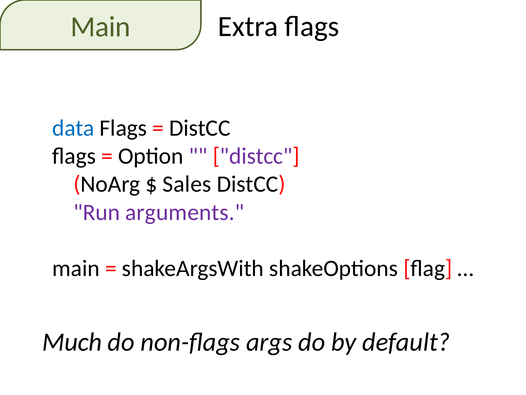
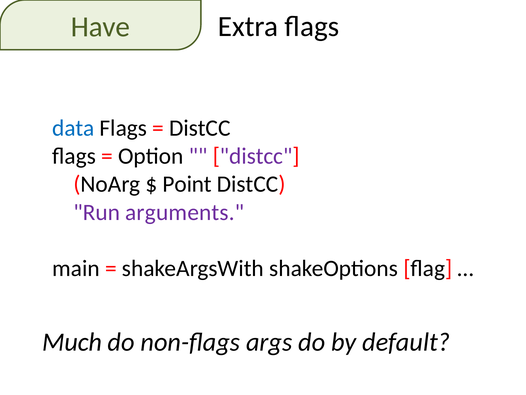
Main at (101, 27): Main -> Have
Sales: Sales -> Point
